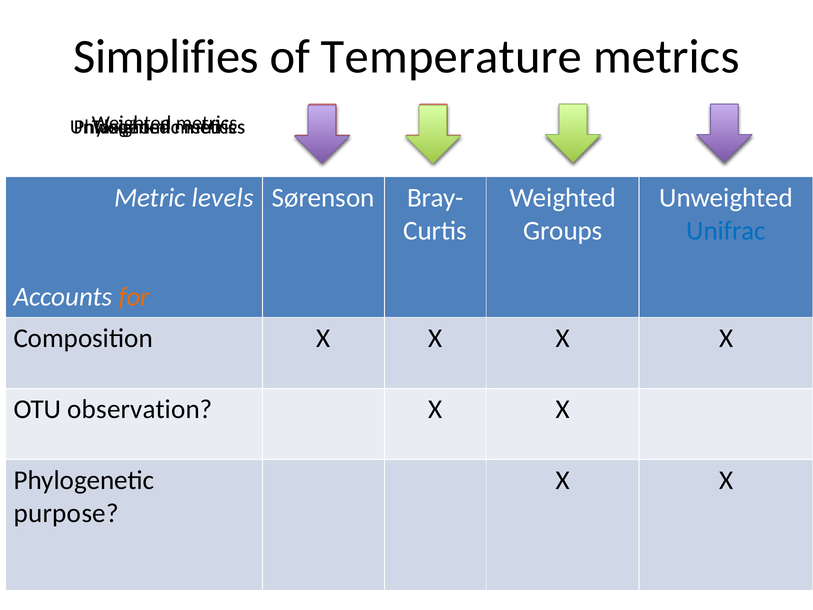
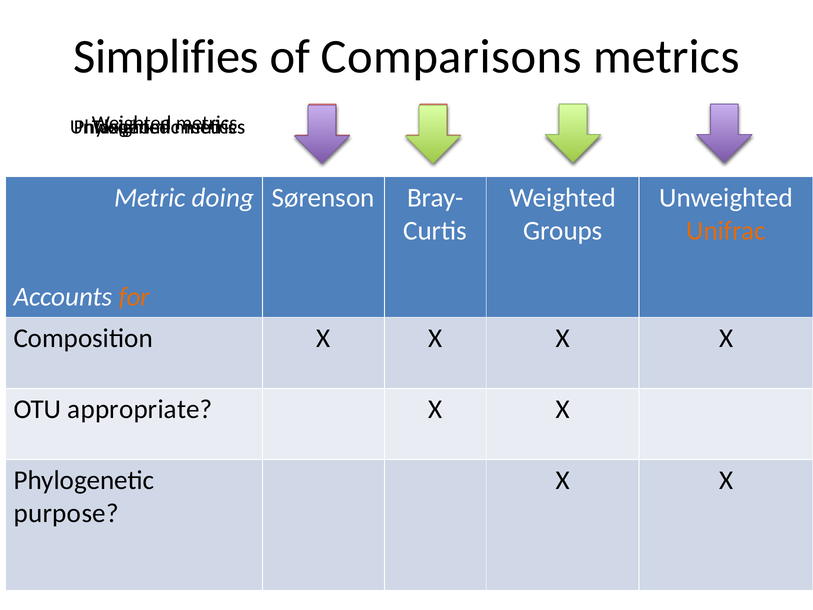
Temperature: Temperature -> Comparisons
levels: levels -> doing
Unifrac colour: blue -> orange
observation: observation -> appropriate
